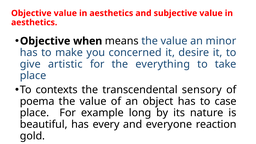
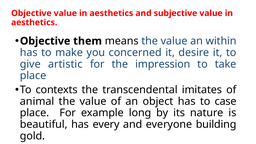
when: when -> them
minor: minor -> within
everything: everything -> impression
sensory: sensory -> imitates
poema: poema -> animal
reaction: reaction -> building
